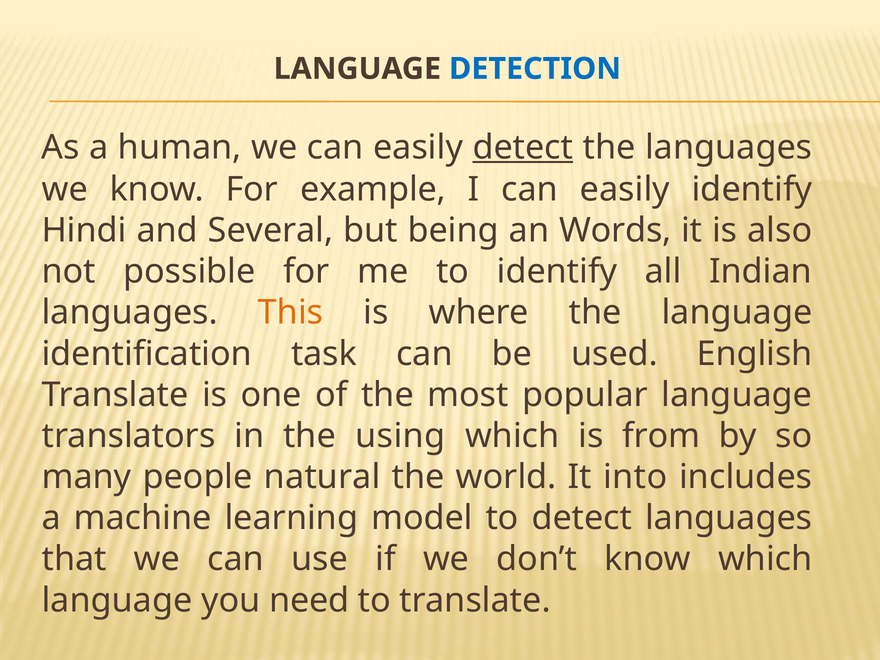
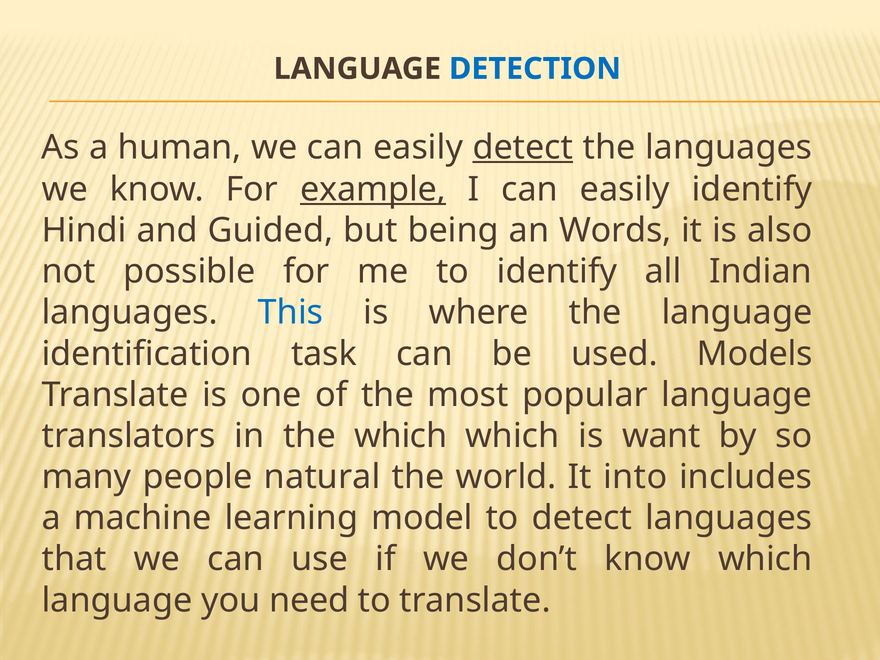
example underline: none -> present
Several: Several -> Guided
This colour: orange -> blue
English: English -> Models
the using: using -> which
from: from -> want
